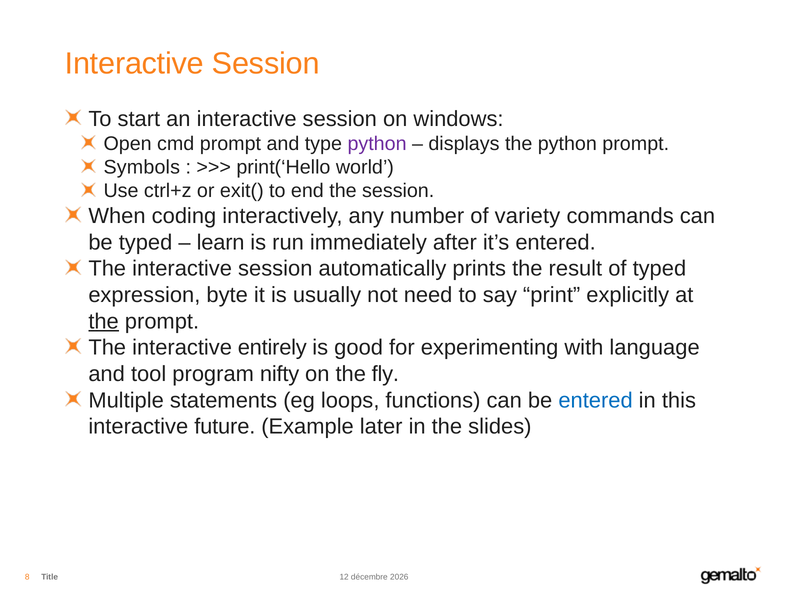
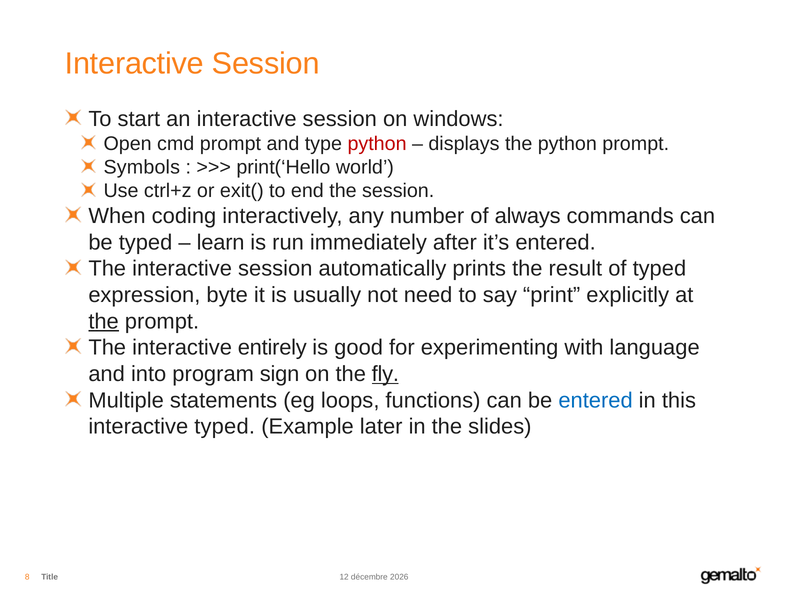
python at (377, 144) colour: purple -> red
variety: variety -> always
tool: tool -> into
nifty: nifty -> sign
fly underline: none -> present
interactive future: future -> typed
